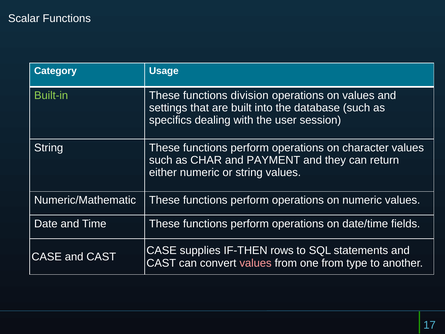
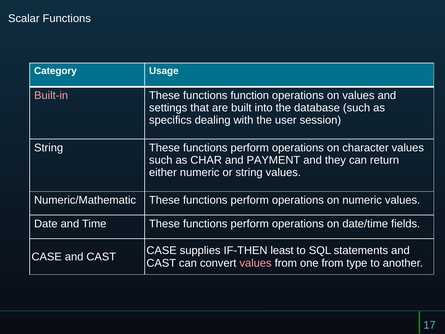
Built-in colour: light green -> pink
division: division -> function
rows: rows -> least
